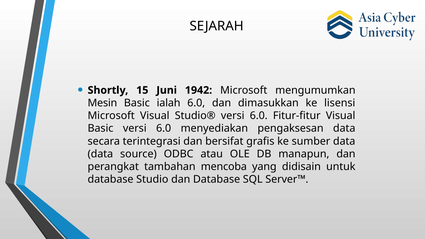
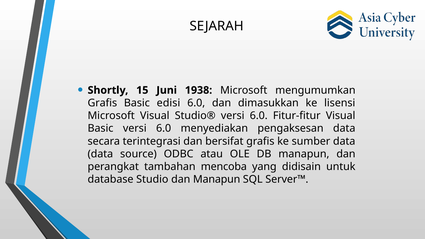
1942: 1942 -> 1938
Mesin at (102, 103): Mesin -> Grafis
ialah: ialah -> edisi
dan Database: Database -> Manapun
